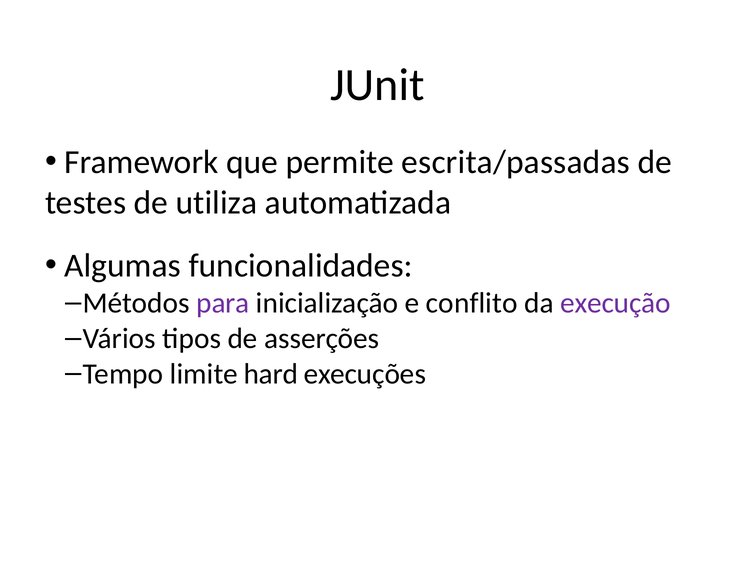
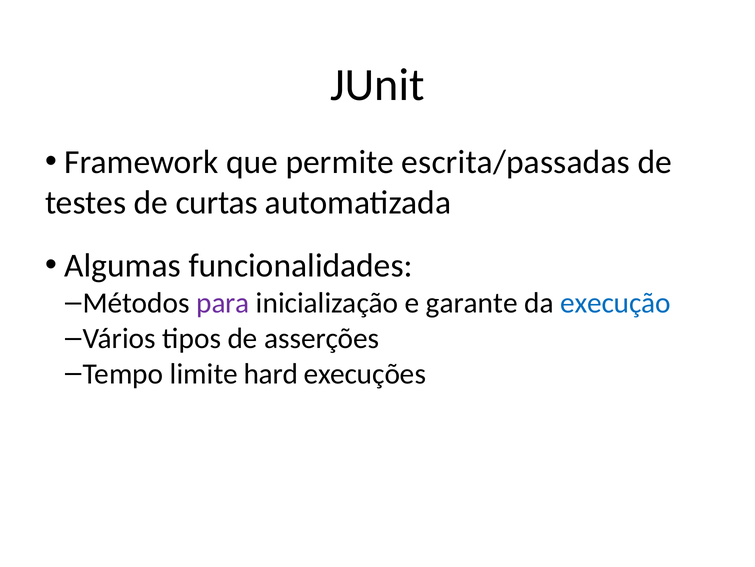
utiliza: utiliza -> curtas
conflito: conflito -> garante
execução colour: purple -> blue
